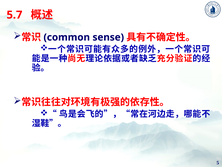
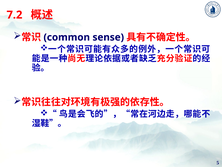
5.7: 5.7 -> 7.2
